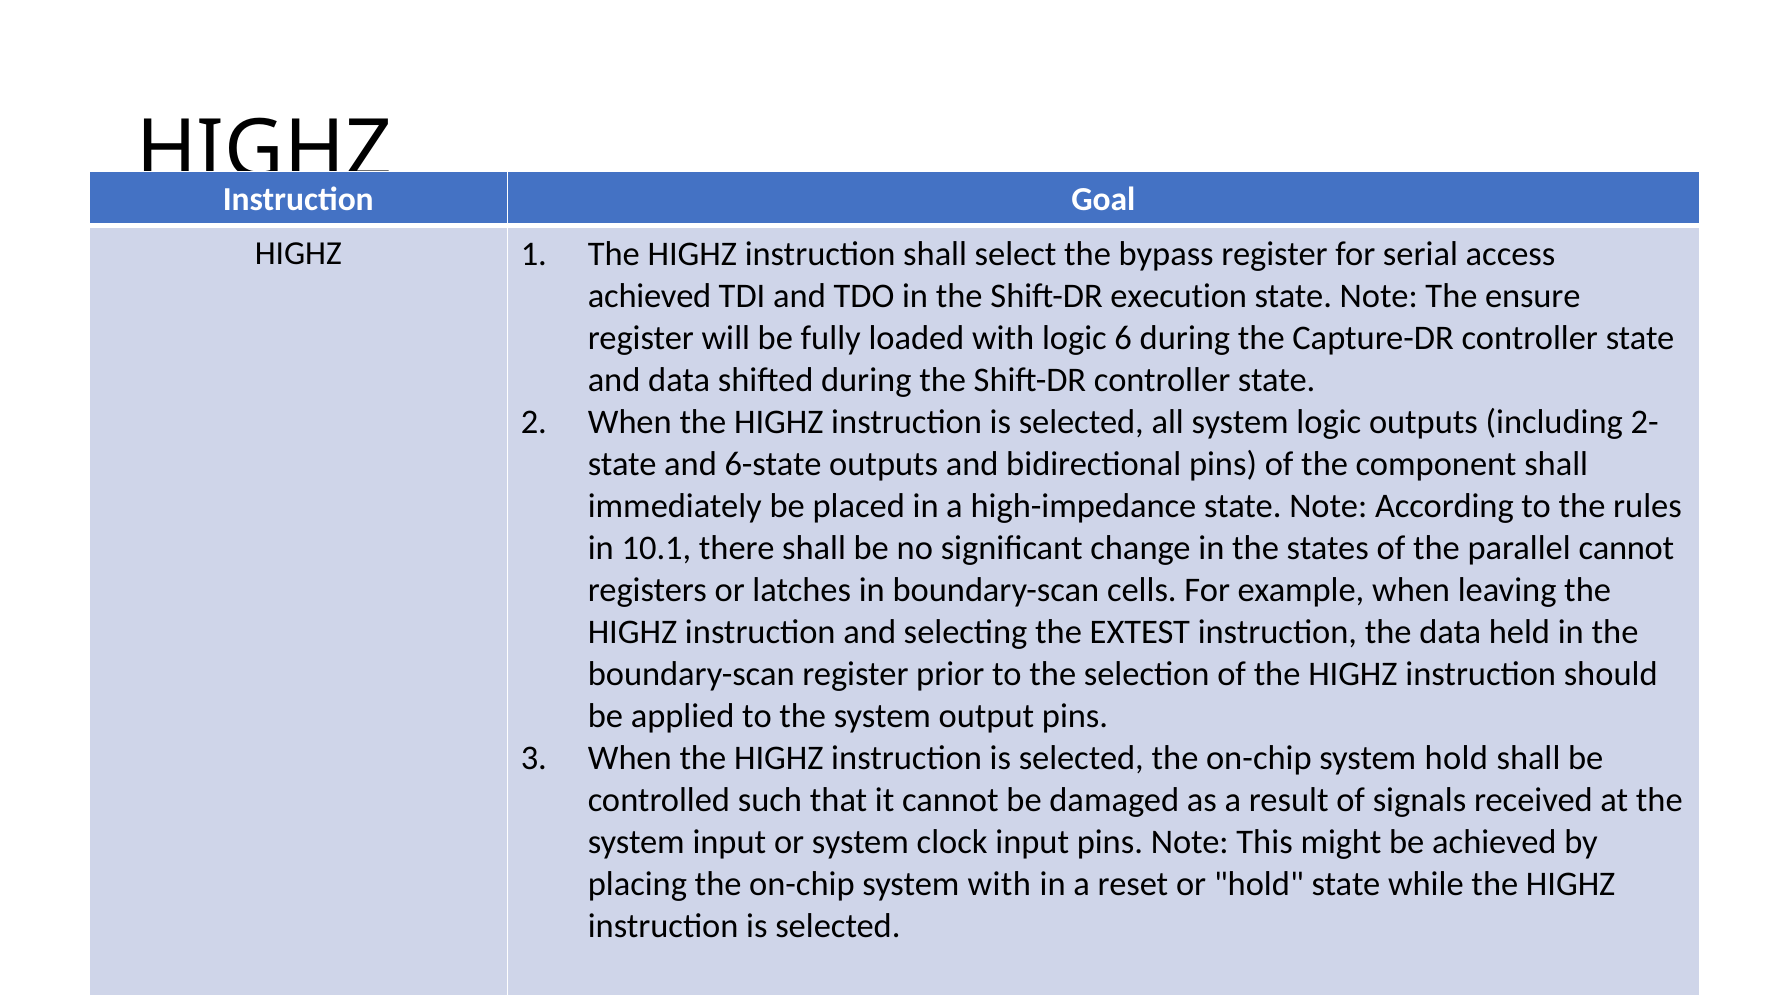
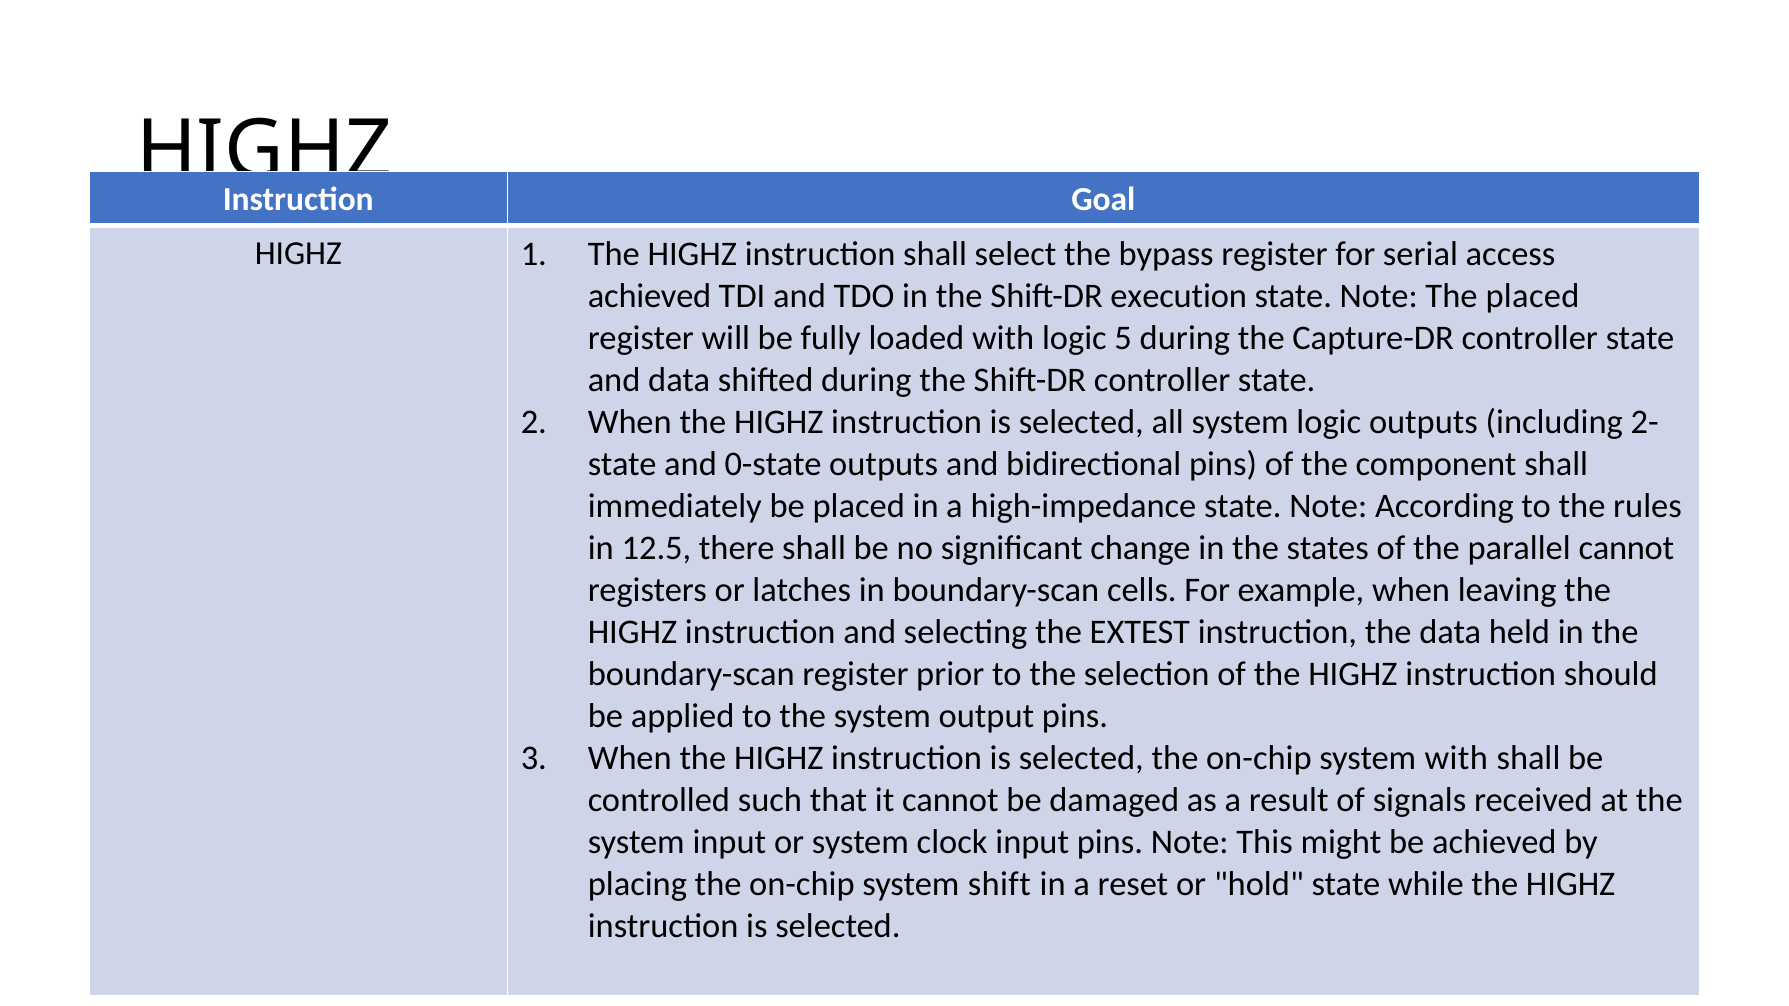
The ensure: ensure -> placed
6: 6 -> 5
6-state: 6-state -> 0-state
10.1: 10.1 -> 12.5
system hold: hold -> with
system with: with -> shift
